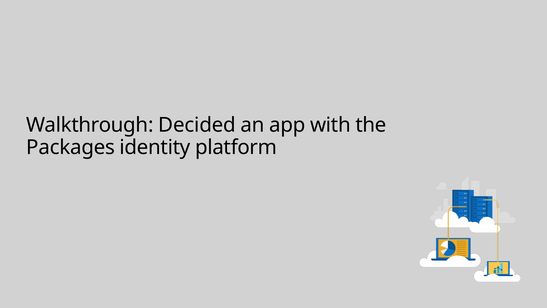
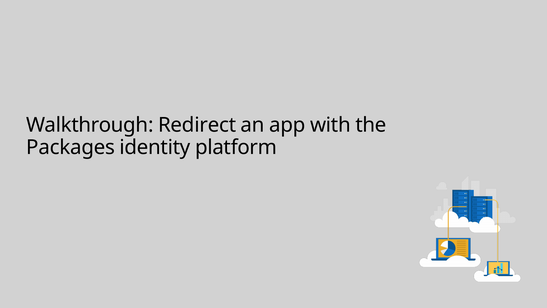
Decided: Decided -> Redirect
